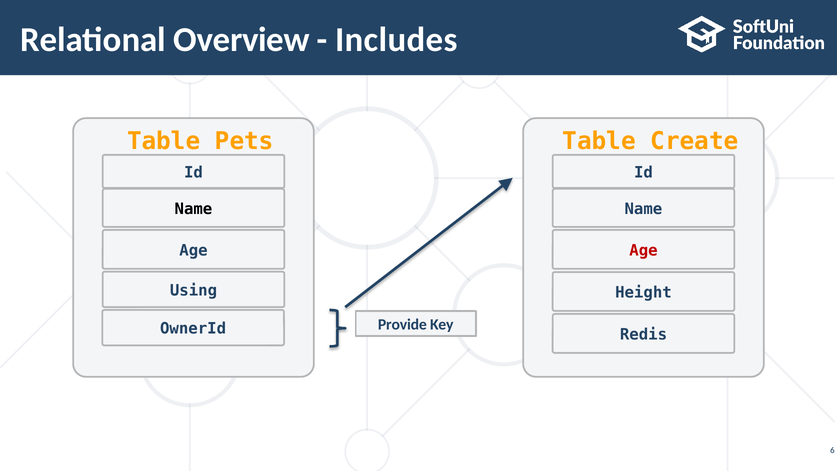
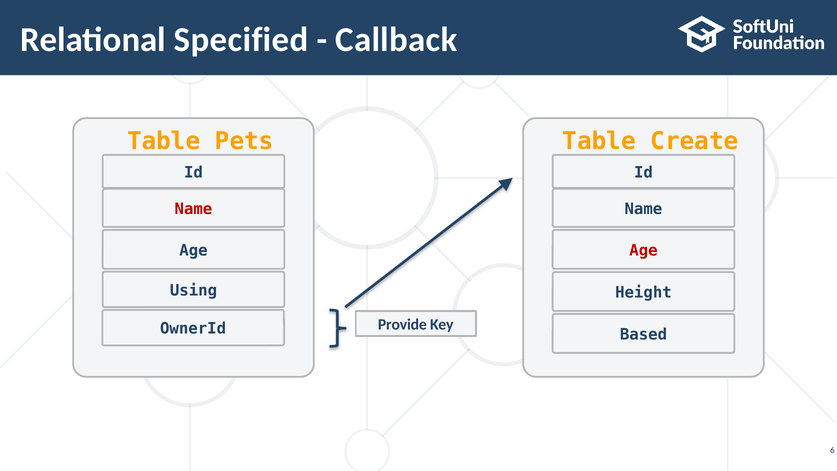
Overview: Overview -> Specified
Includes: Includes -> Callback
Name at (193, 209) colour: black -> red
Redis: Redis -> Based
